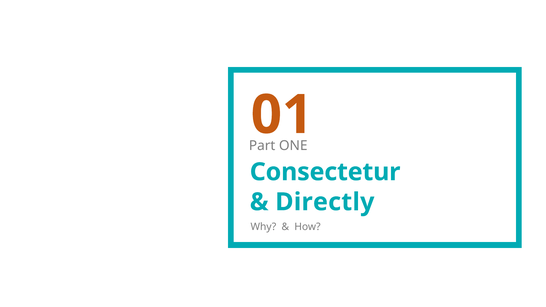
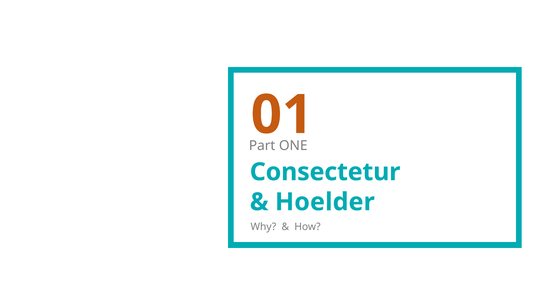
Directly: Directly -> Hoelder
